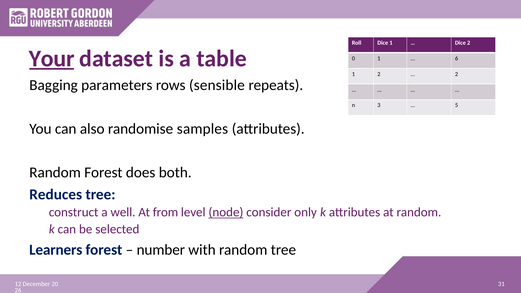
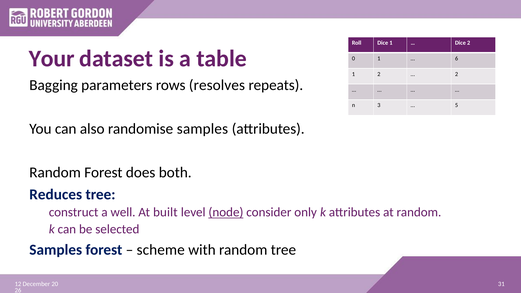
Your underline: present -> none
sensible: sensible -> resolves
from: from -> built
Learners at (56, 250): Learners -> Samples
number: number -> scheme
